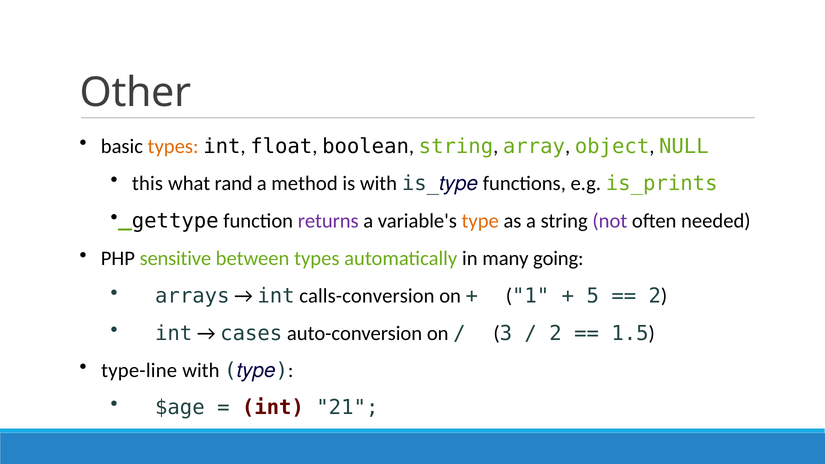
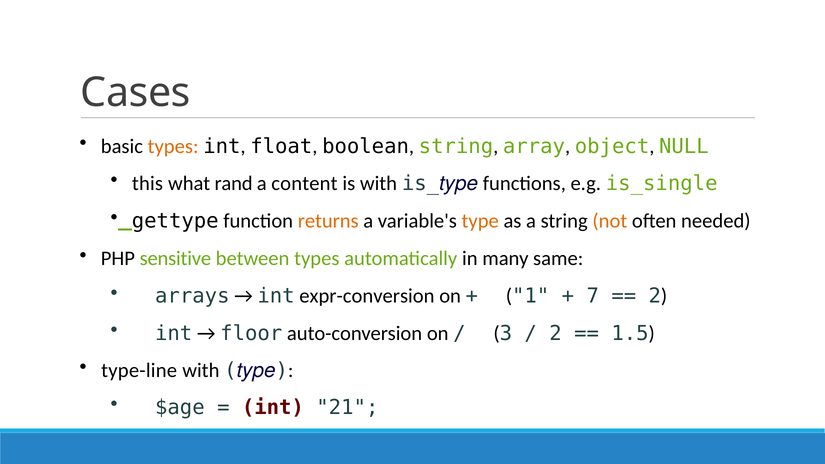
Other: Other -> Cases
method: method -> content
is_prints: is_prints -> is_single
returns colour: purple -> orange
not colour: purple -> orange
going: going -> same
calls-conversion: calls-conversion -> expr-conversion
5: 5 -> 7
cases: cases -> floor
